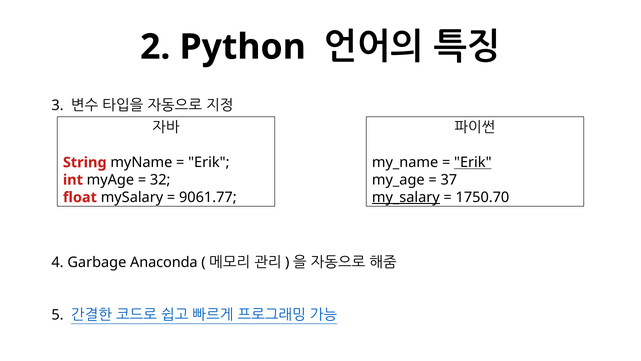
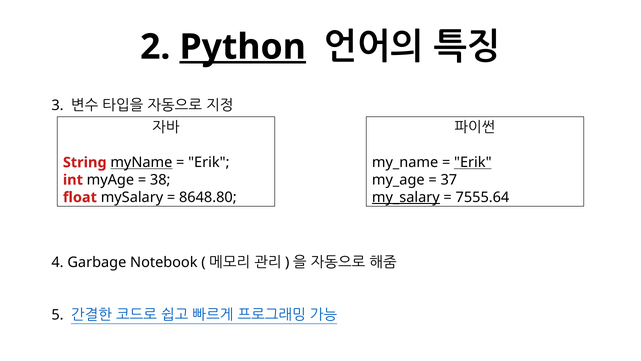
Python underline: none -> present
myName underline: none -> present
32: 32 -> 38
1750.70: 1750.70 -> 7555.64
9061.77: 9061.77 -> 8648.80
Anaconda: Anaconda -> Notebook
